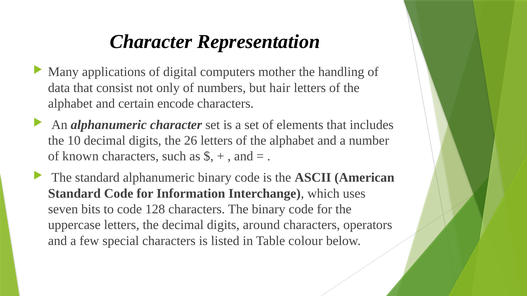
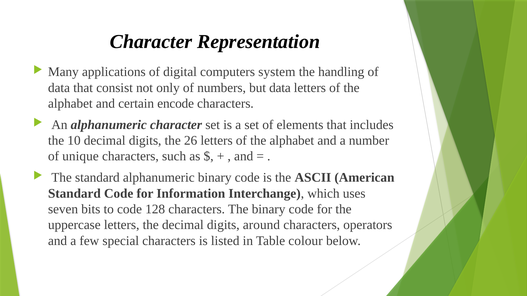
mother: mother -> system
but hair: hair -> data
known: known -> unique
